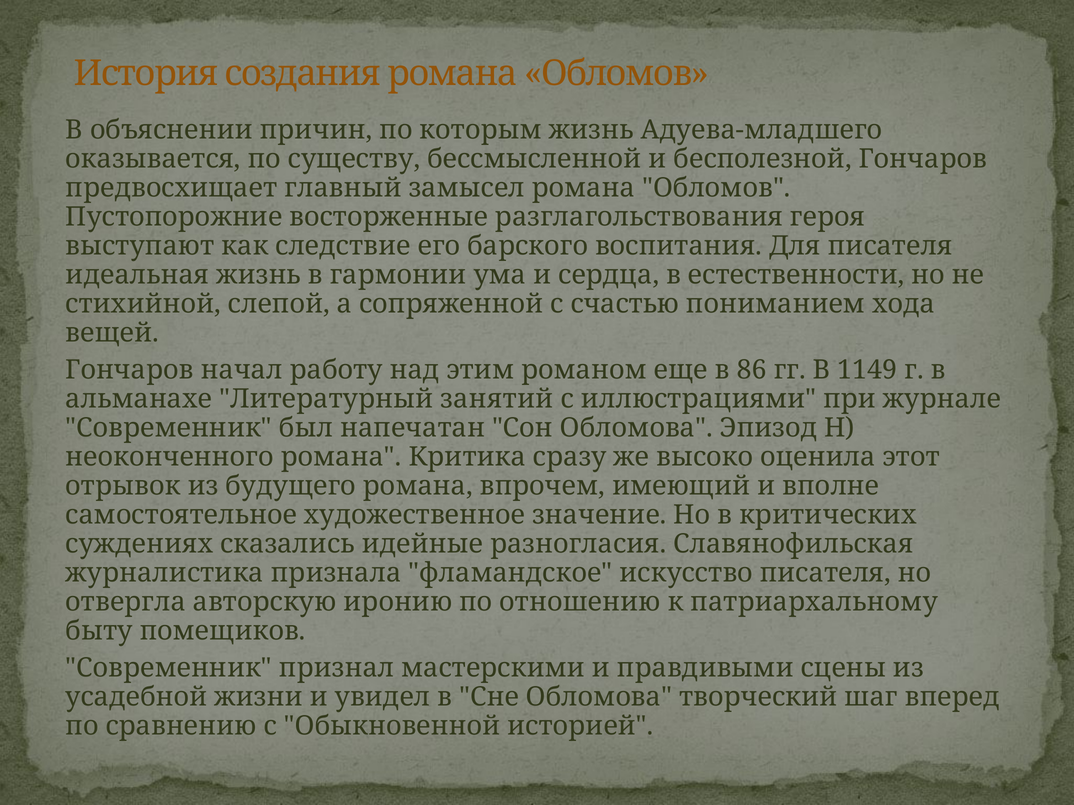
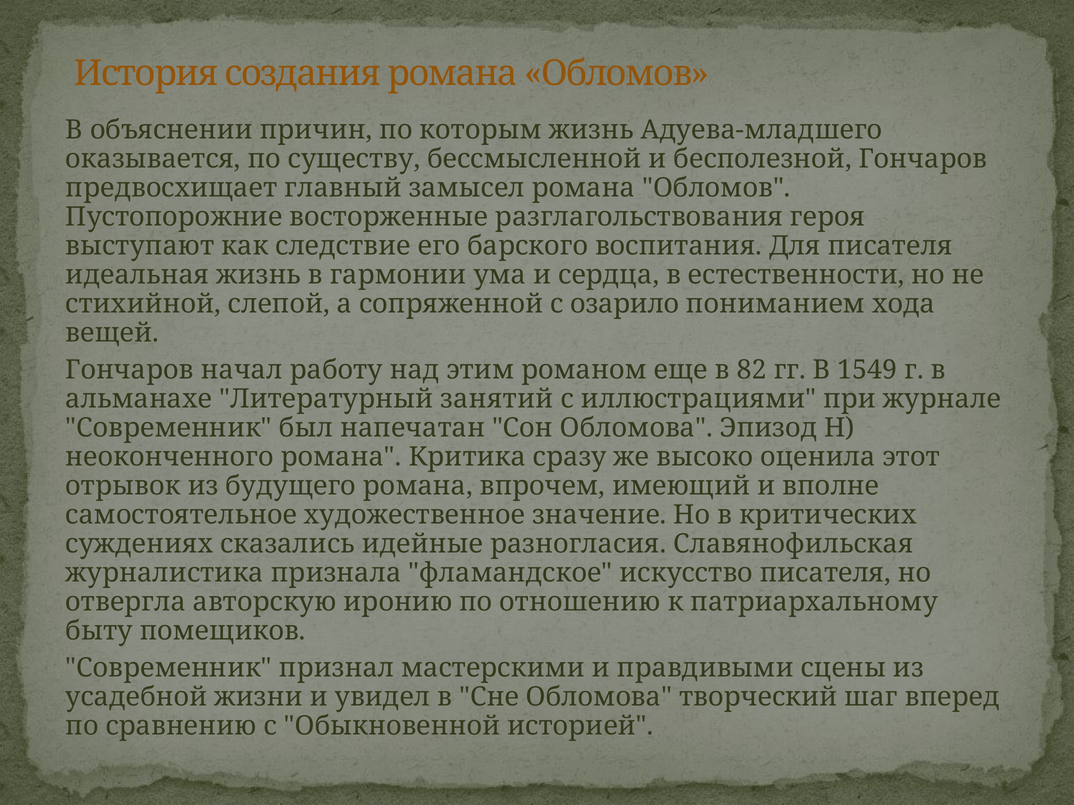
счастью: счастью -> озарило
86: 86 -> 82
1149: 1149 -> 1549
